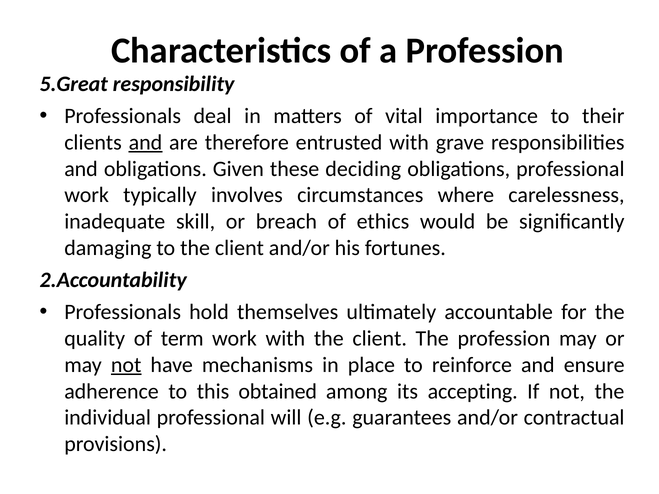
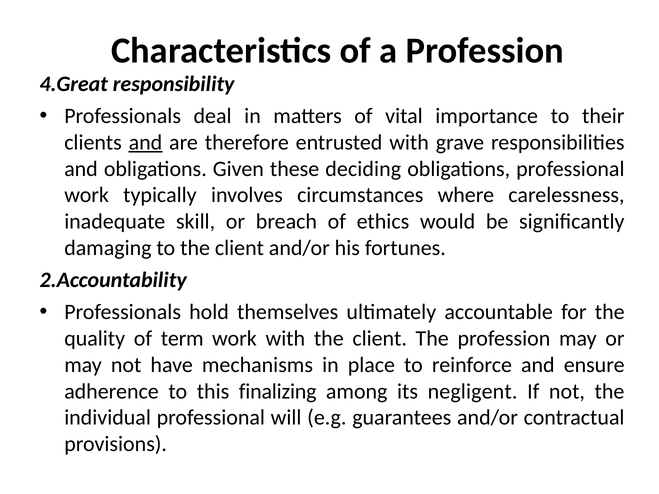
5.Great: 5.Great -> 4.Great
not at (126, 365) underline: present -> none
obtained: obtained -> finalizing
accepting: accepting -> negligent
